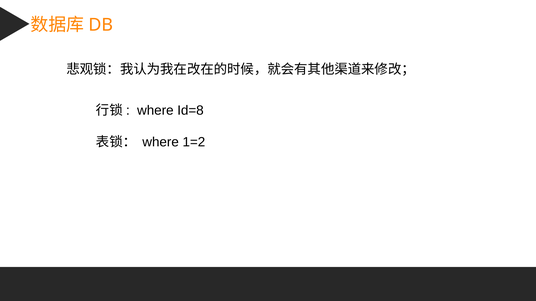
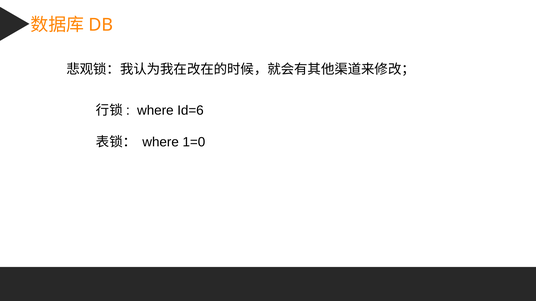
Id=8: Id=8 -> Id=6
1=2: 1=2 -> 1=0
